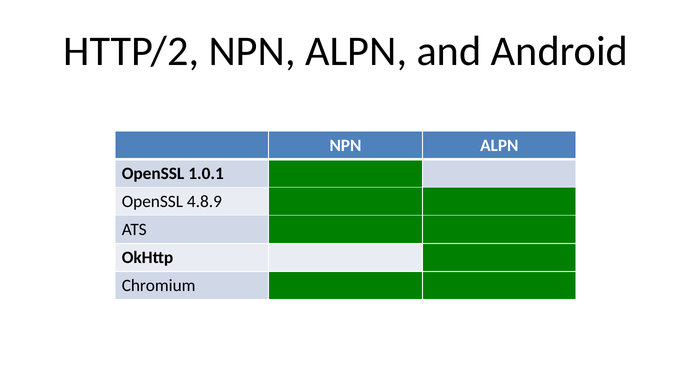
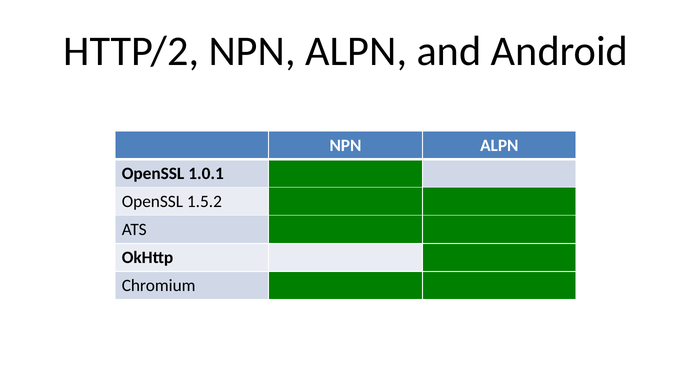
4.8.9: 4.8.9 -> 1.5.2
